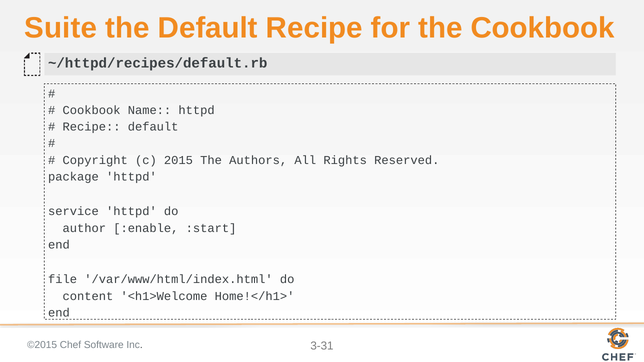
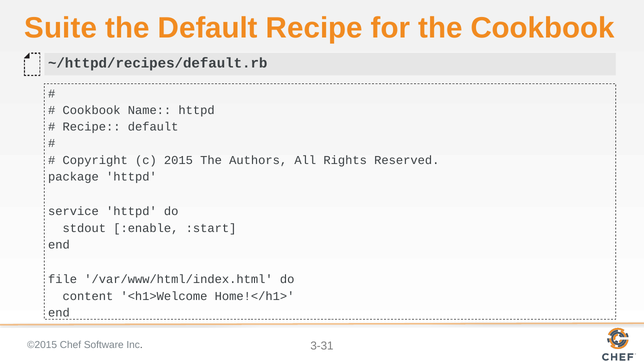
author: author -> stdout
